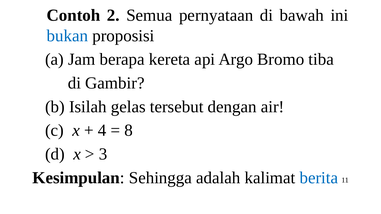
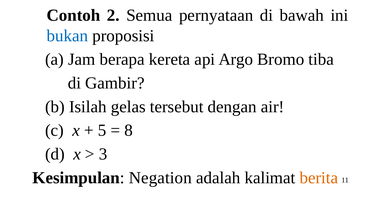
4: 4 -> 5
Sehingga: Sehingga -> Negation
berita colour: blue -> orange
